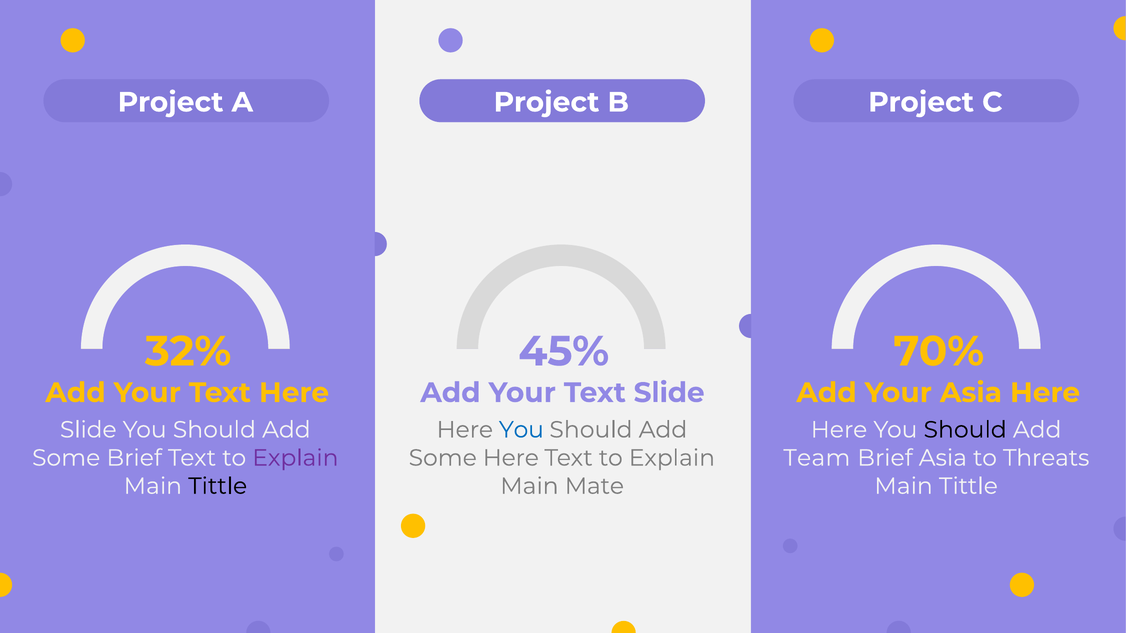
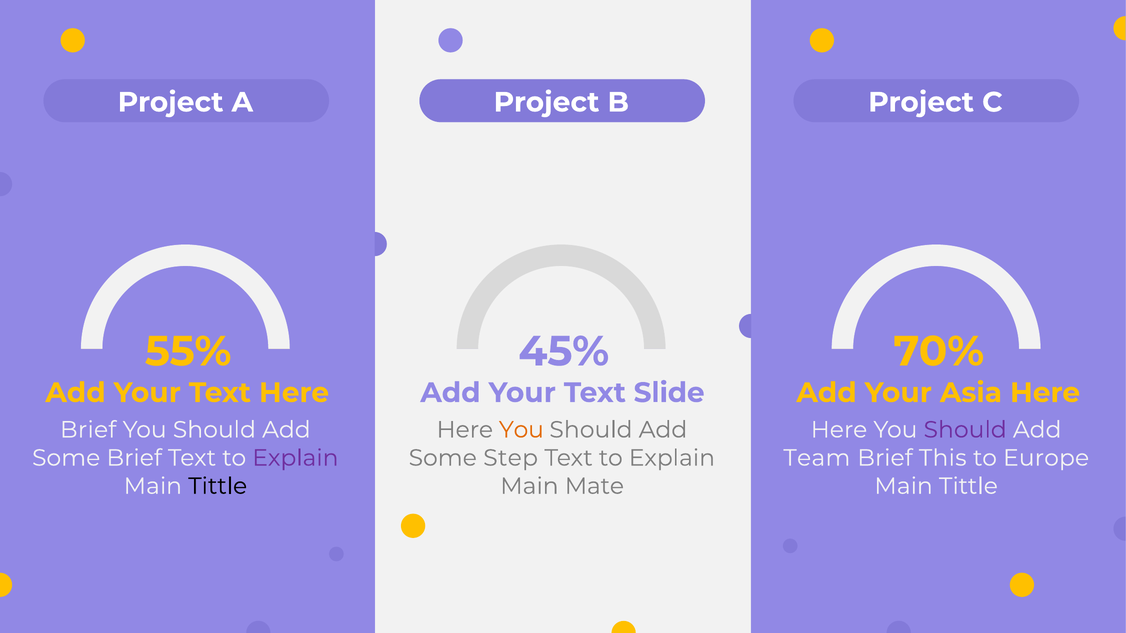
32%: 32% -> 55%
Slide at (88, 430): Slide -> Brief
You at (521, 430) colour: blue -> orange
Should at (965, 430) colour: black -> purple
Some Here: Here -> Step
Brief Asia: Asia -> This
Threats: Threats -> Europe
